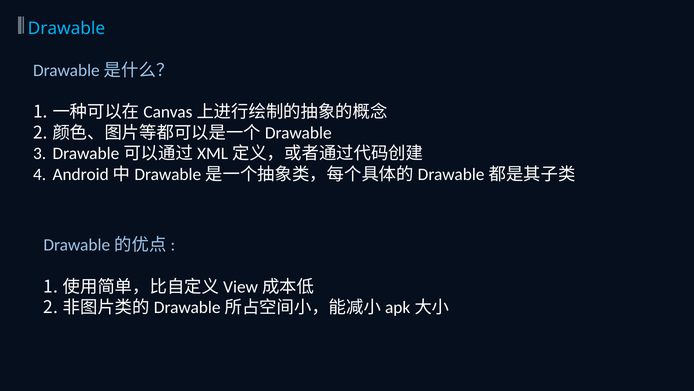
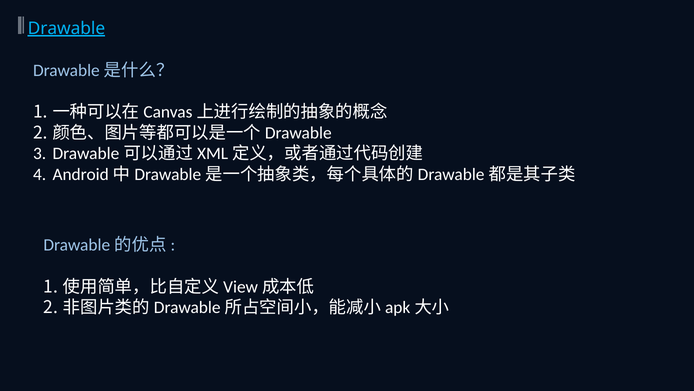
Drawable underline: none -> present
